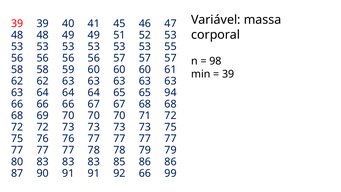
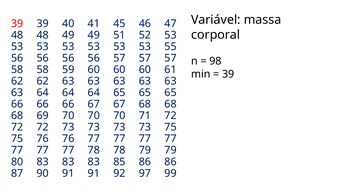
65 65 94: 94 -> 65
92 66: 66 -> 97
